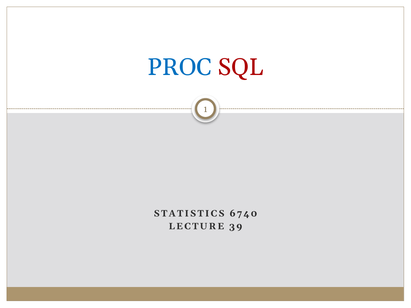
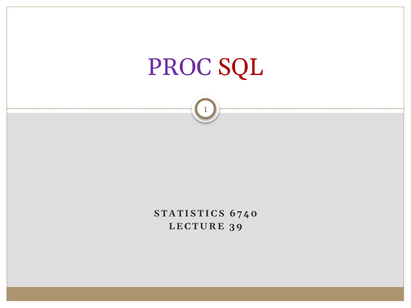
PROC colour: blue -> purple
